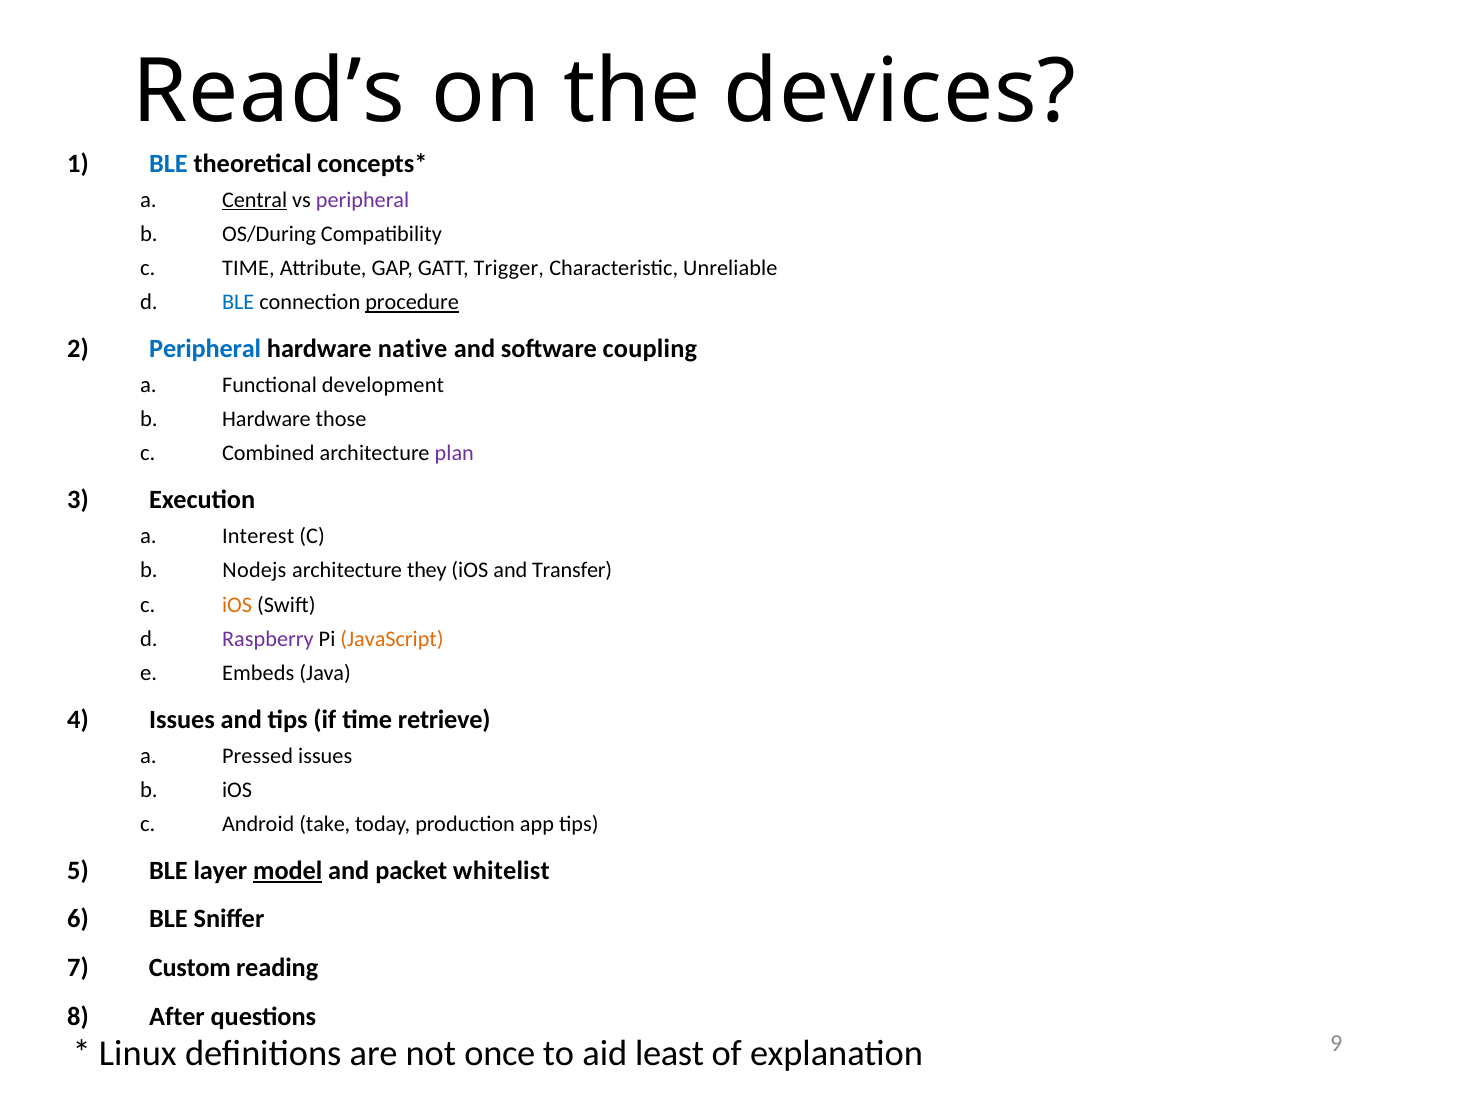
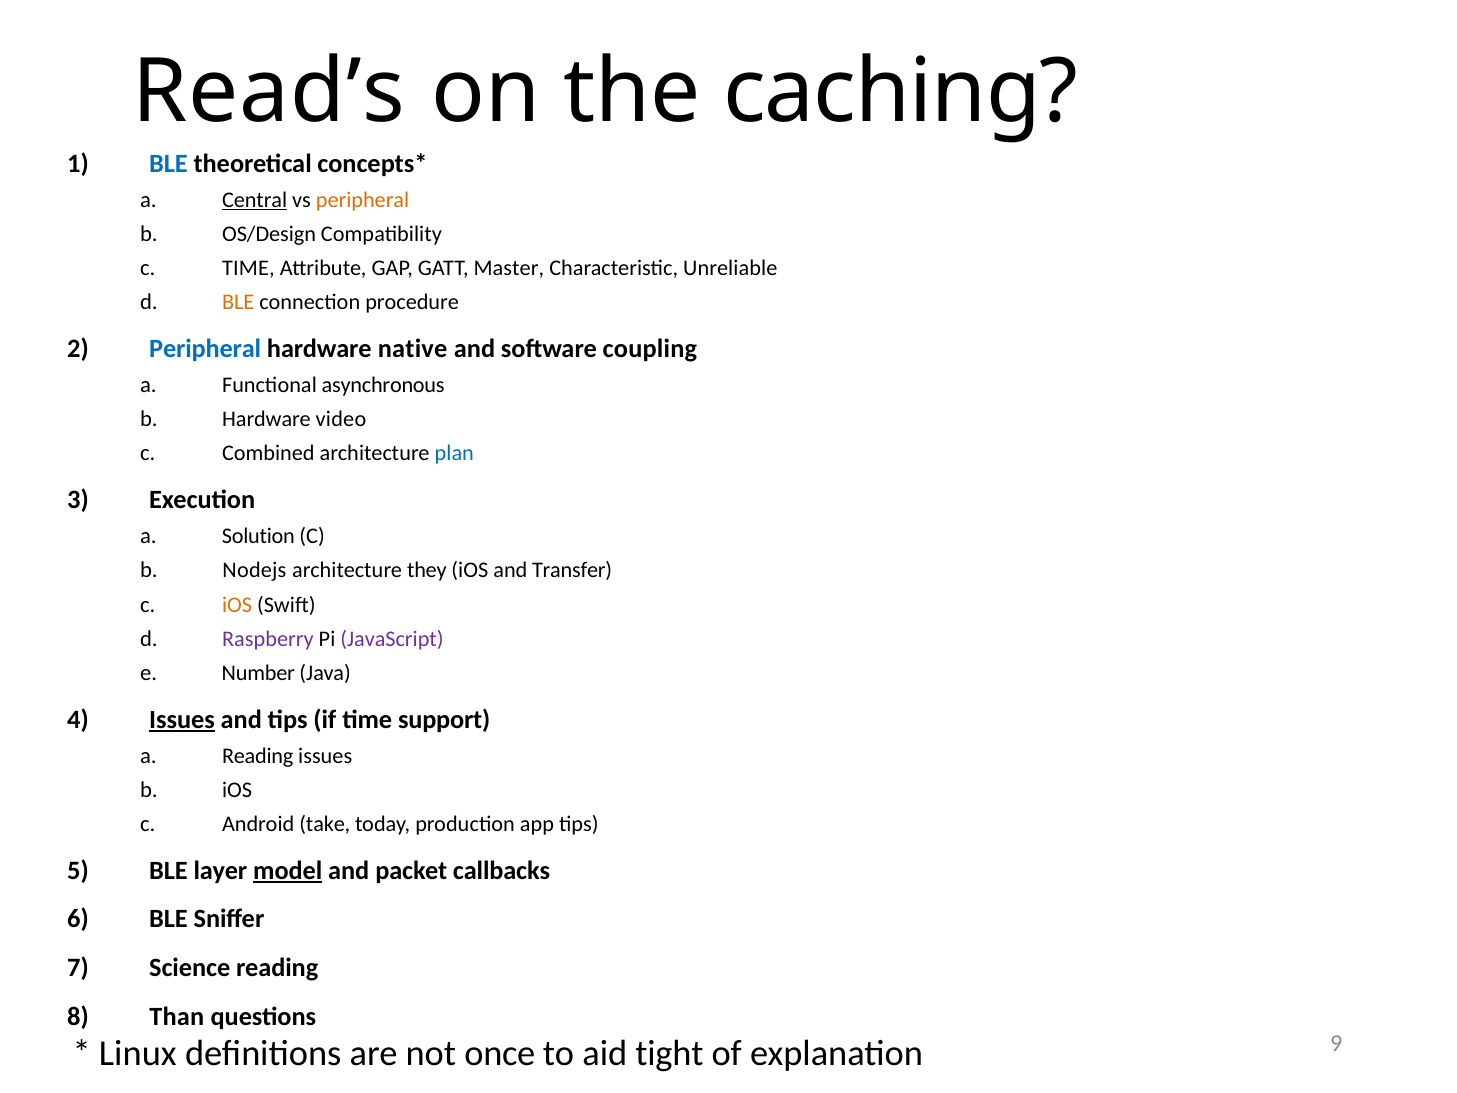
devices: devices -> caching
peripheral at (363, 200) colour: purple -> orange
OS/During: OS/During -> OS/Design
Trigger: Trigger -> Master
BLE at (238, 302) colour: blue -> orange
procedure underline: present -> none
development: development -> asynchronous
those: those -> video
plan colour: purple -> blue
Interest: Interest -> Solution
JavaScript colour: orange -> purple
Embeds: Embeds -> Number
Issues at (182, 719) underline: none -> present
retrieve: retrieve -> support
Pressed at (258, 756): Pressed -> Reading
whitelist: whitelist -> callbacks
Custom: Custom -> Science
After: After -> Than
least: least -> tight
